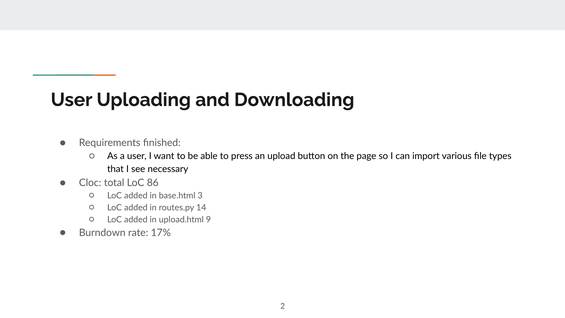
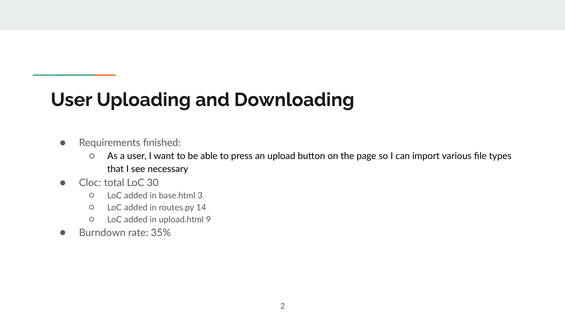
86: 86 -> 30
17%: 17% -> 35%
